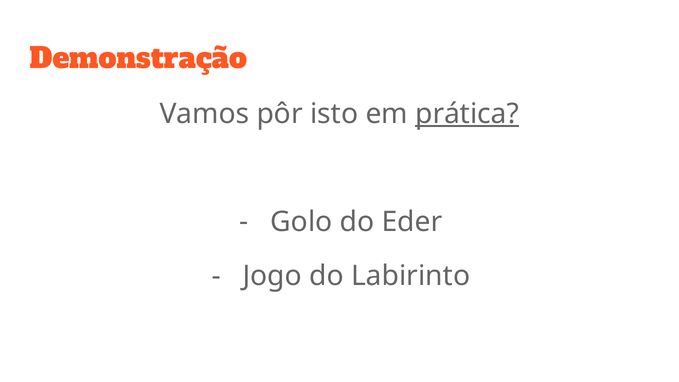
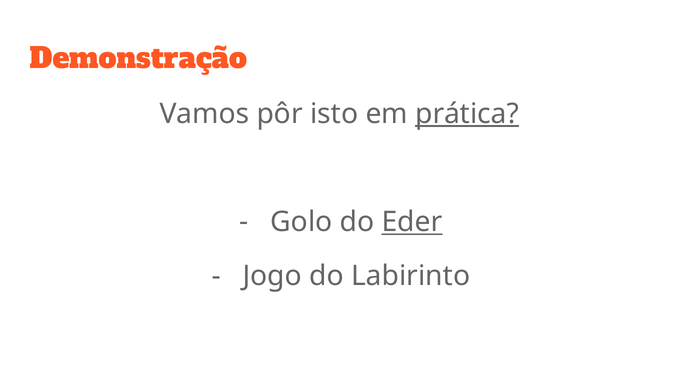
Eder underline: none -> present
